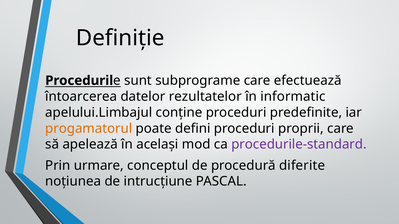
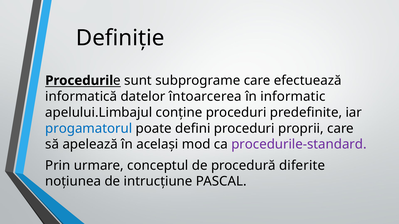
întoarcerea: întoarcerea -> informatică
rezultatelor: rezultatelor -> întoarcerea
progamatorul colour: orange -> blue
